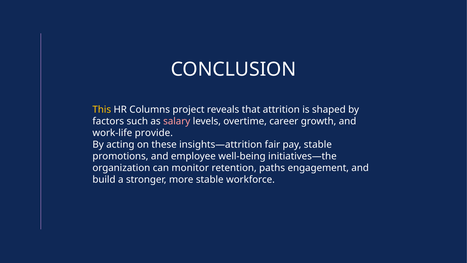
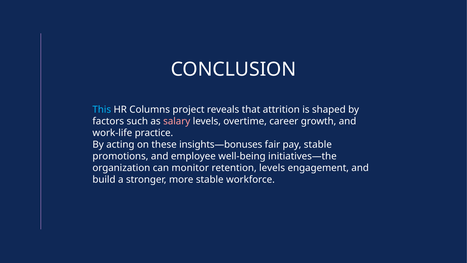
This colour: yellow -> light blue
provide: provide -> practice
insights—attrition: insights—attrition -> insights—bonuses
retention paths: paths -> levels
